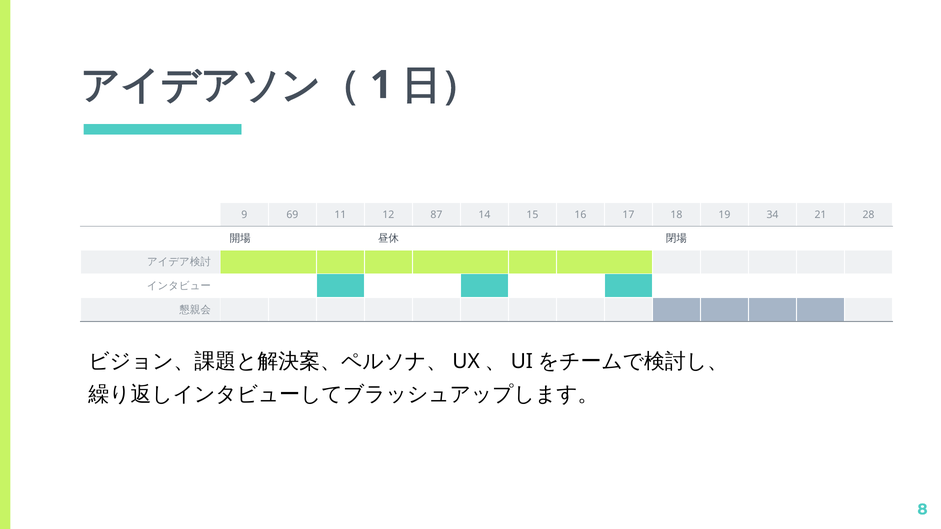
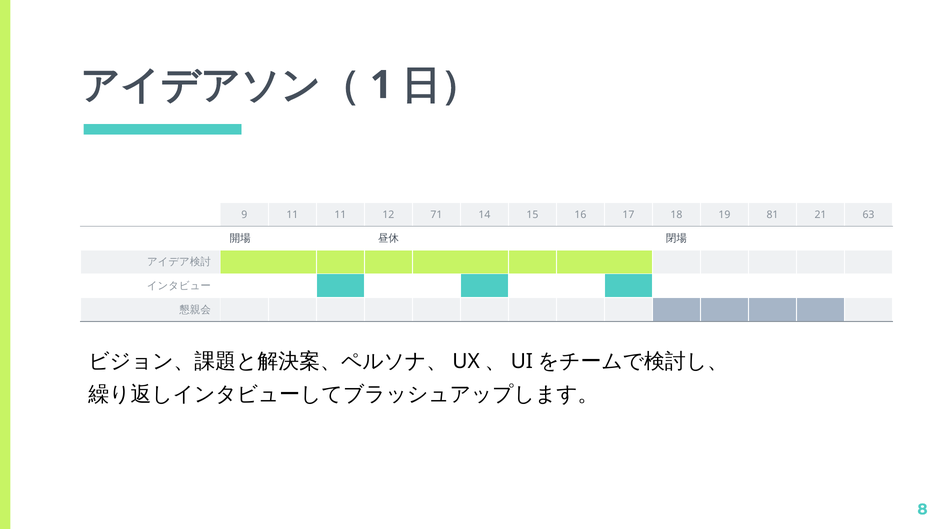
9 69: 69 -> 11
87: 87 -> 71
34: 34 -> 81
28: 28 -> 63
